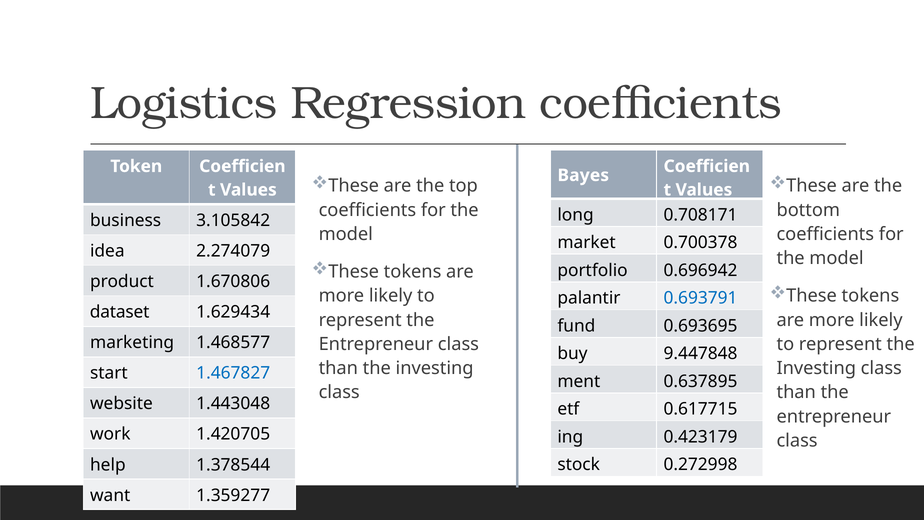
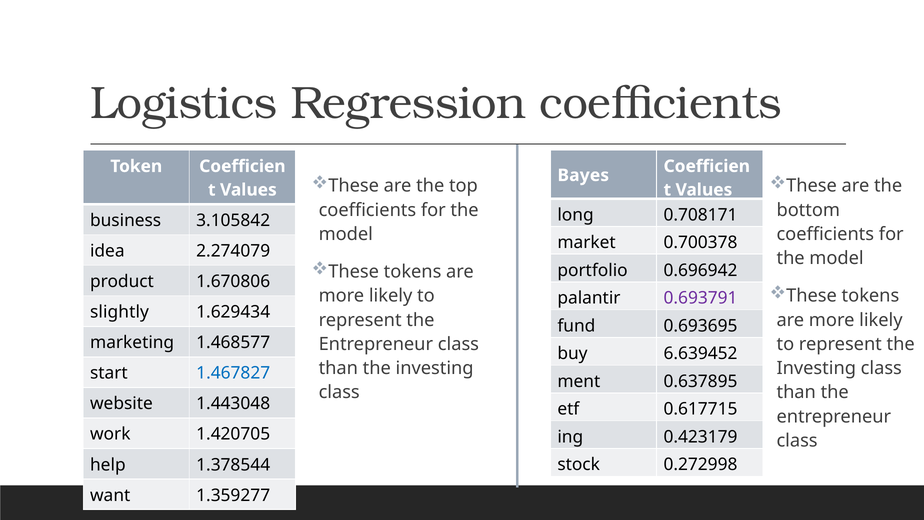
0.693791 colour: blue -> purple
dataset: dataset -> slightly
9.447848: 9.447848 -> 6.639452
